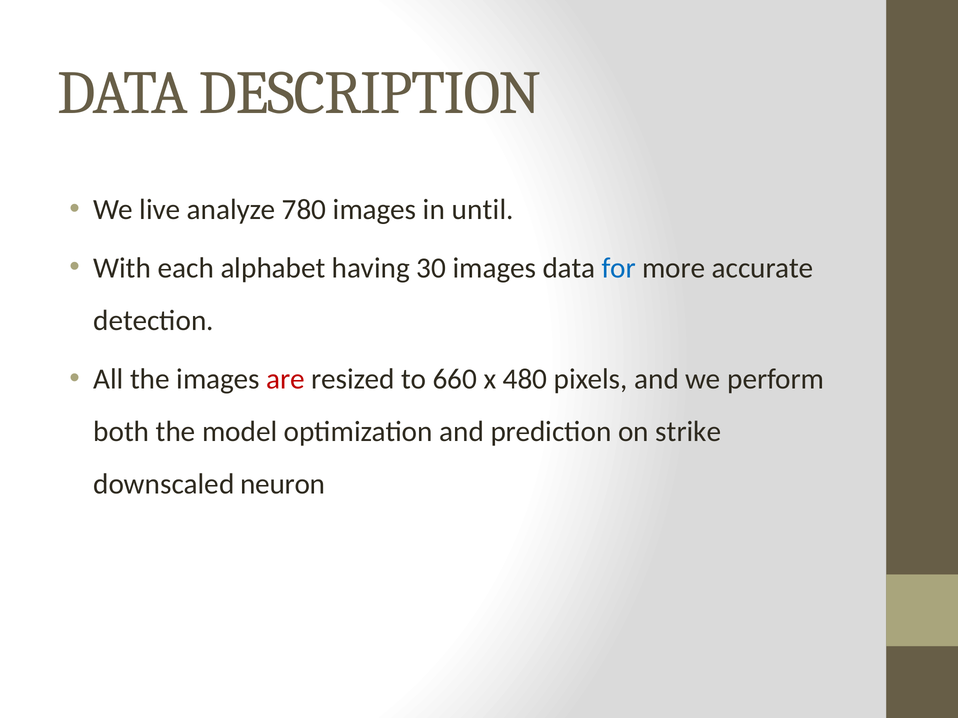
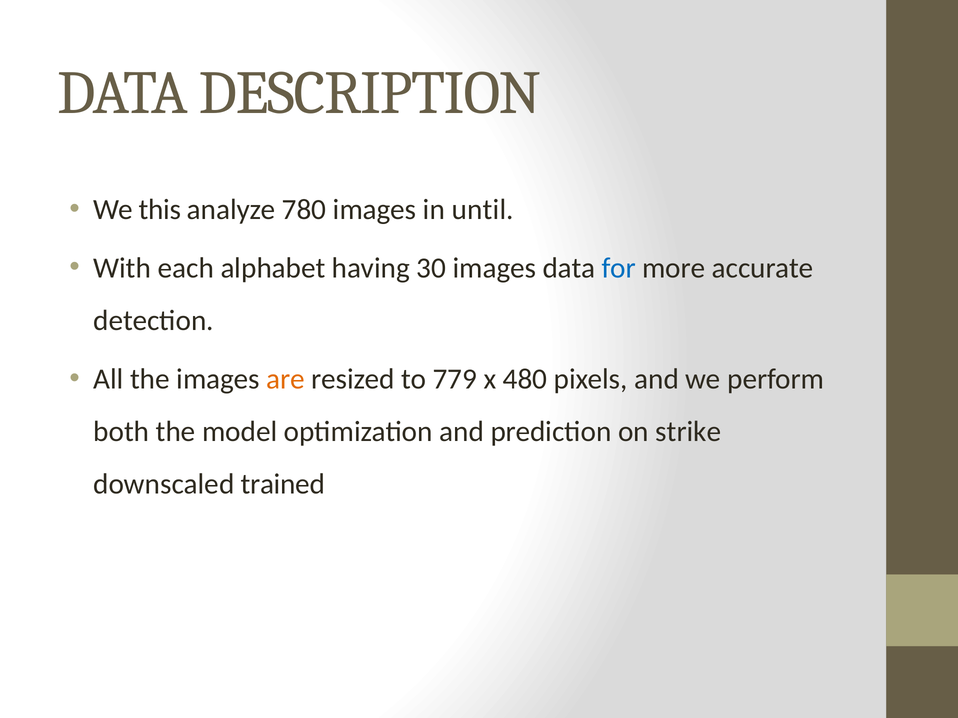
live: live -> this
are colour: red -> orange
660: 660 -> 779
neuron: neuron -> trained
